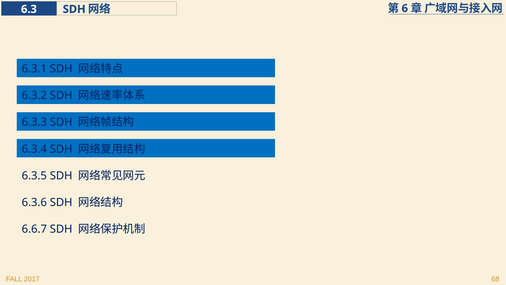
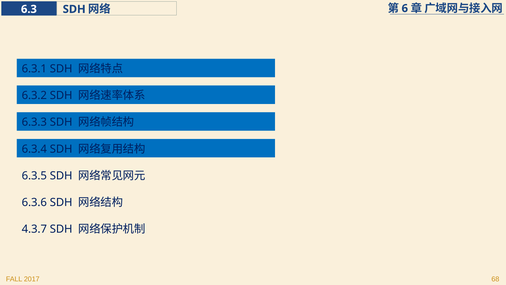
6.6.7: 6.6.7 -> 4.3.7
